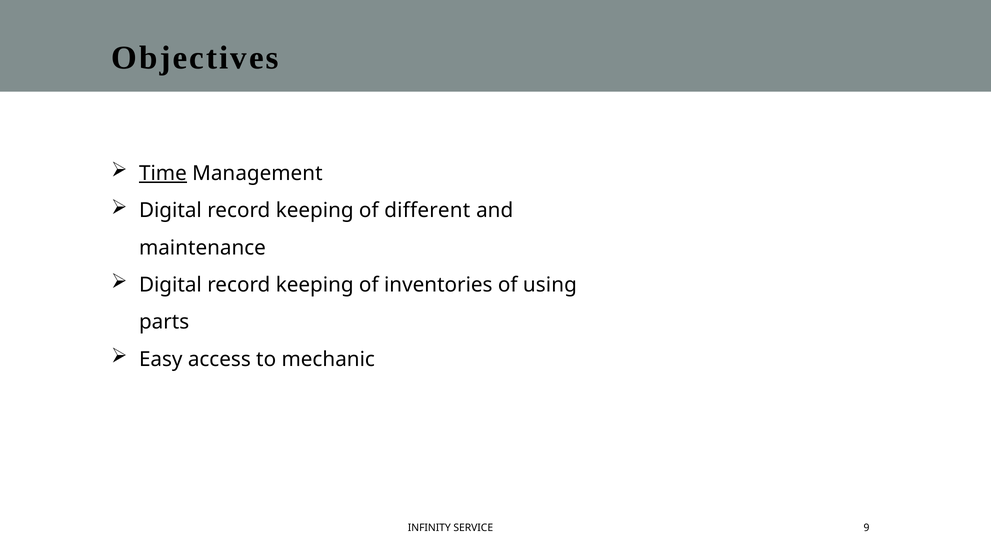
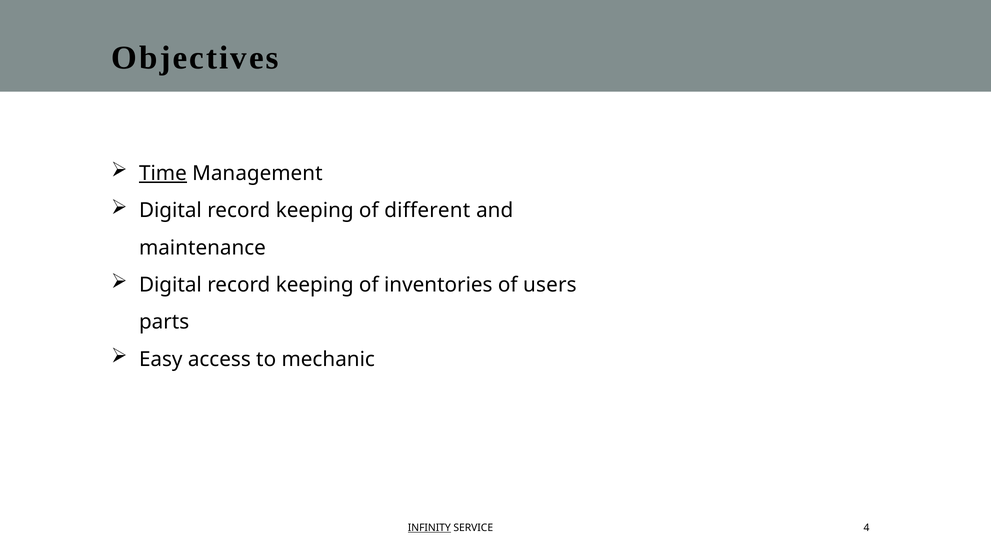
using: using -> users
INFINITY underline: none -> present
9: 9 -> 4
